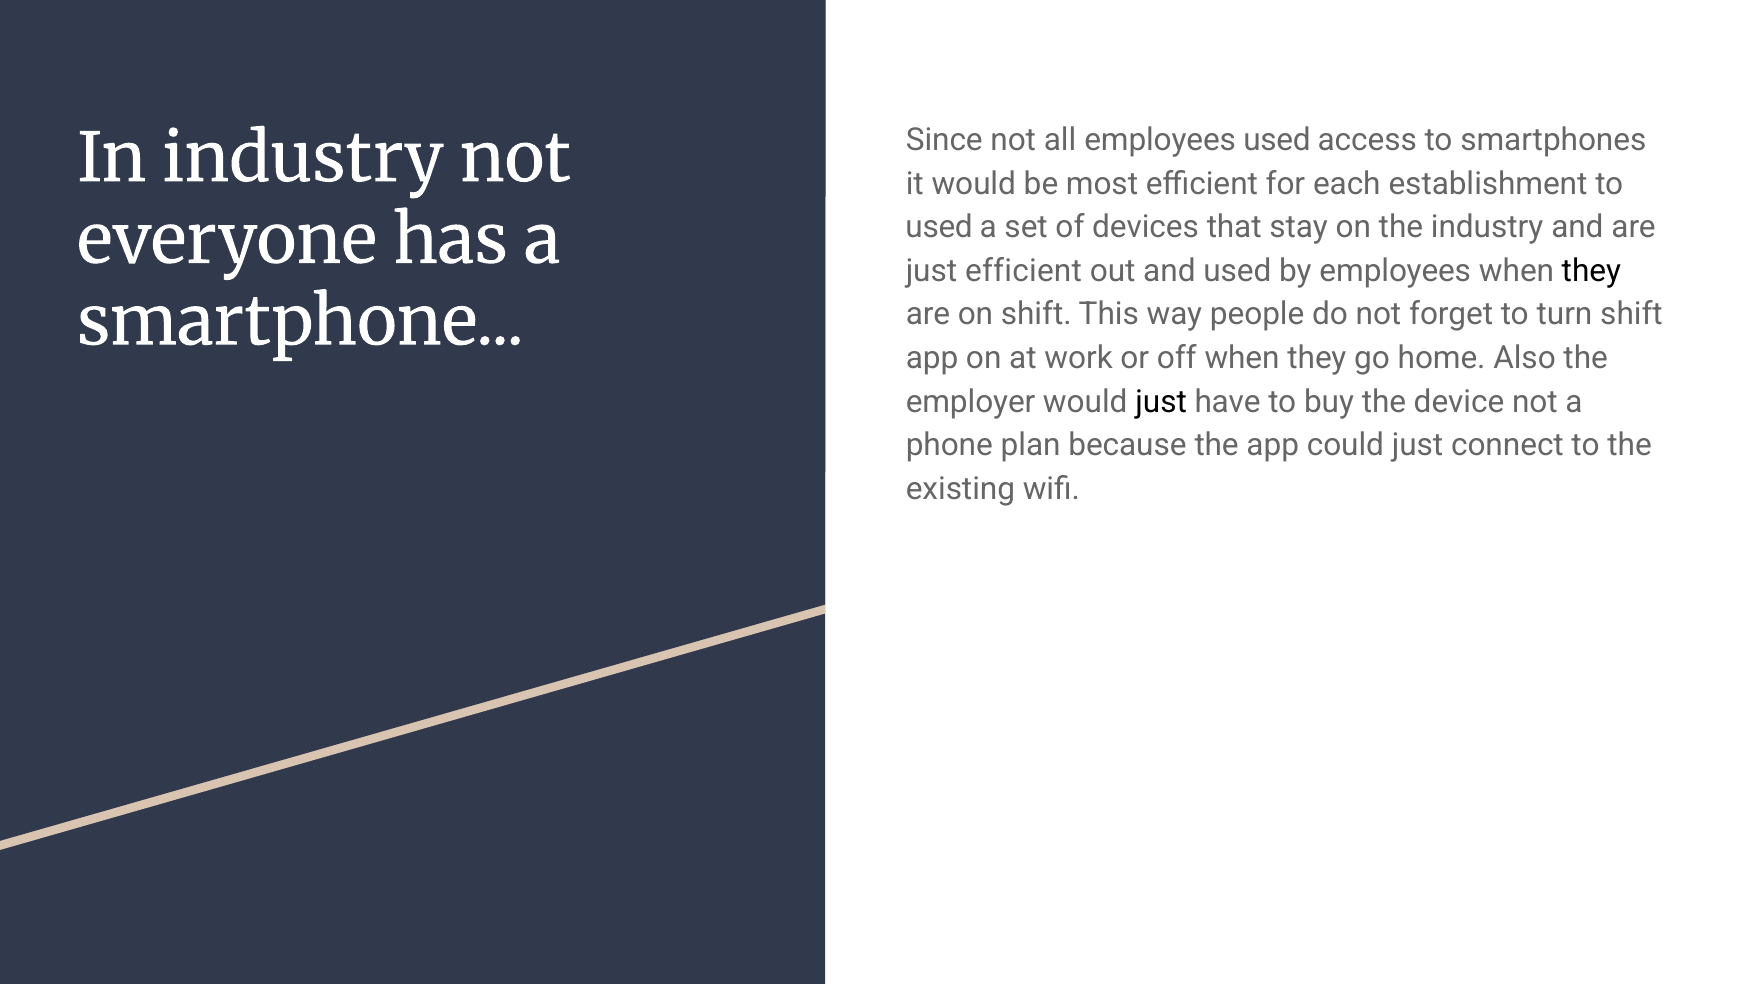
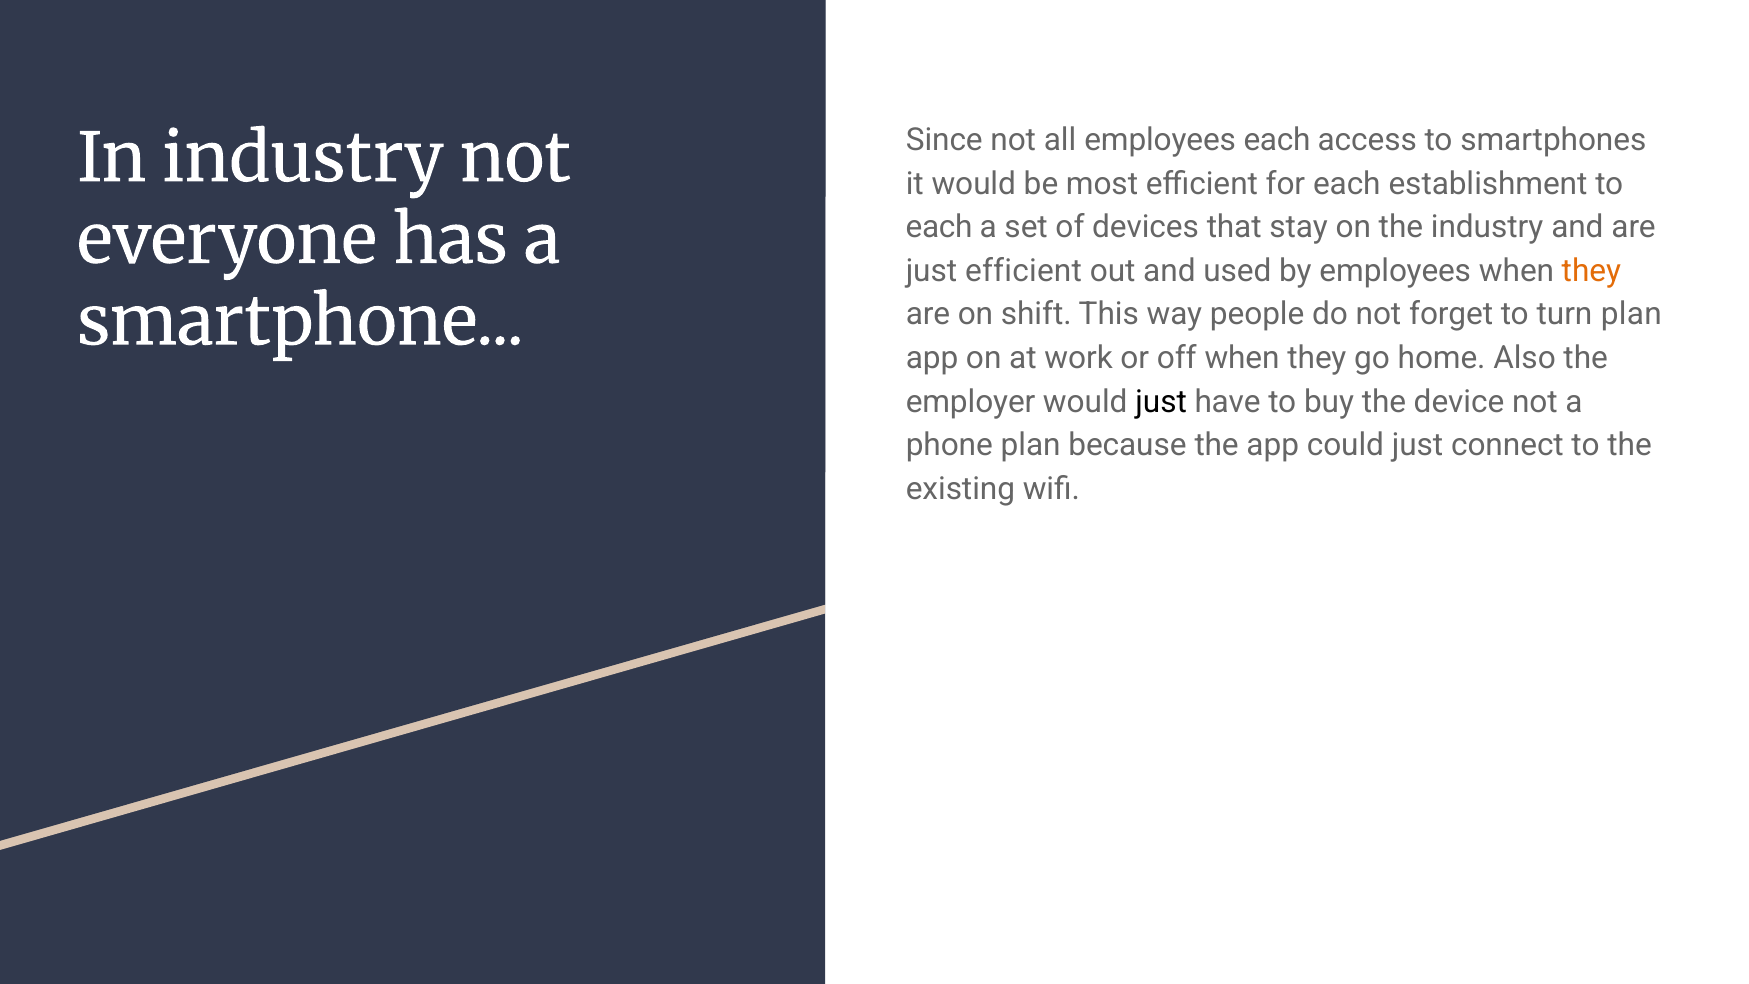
employees used: used -> each
used at (939, 227): used -> each
they at (1591, 271) colour: black -> orange
turn shift: shift -> plan
